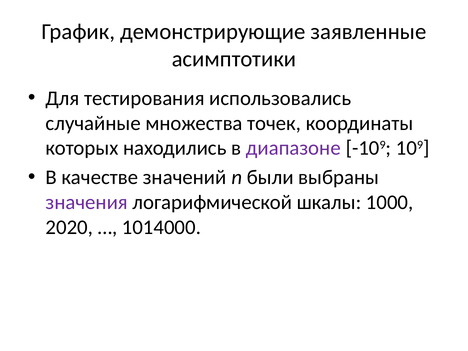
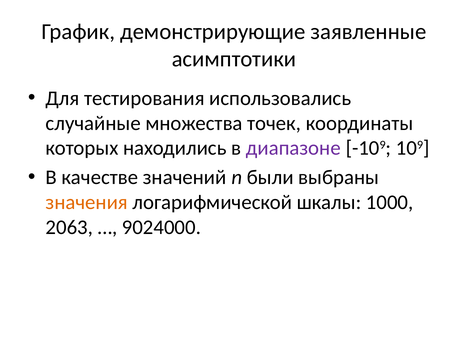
значения colour: purple -> orange
2020: 2020 -> 2063
1014000: 1014000 -> 9024000
